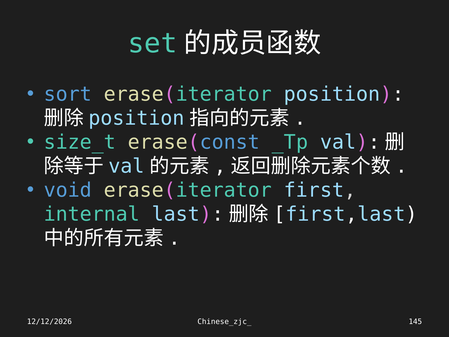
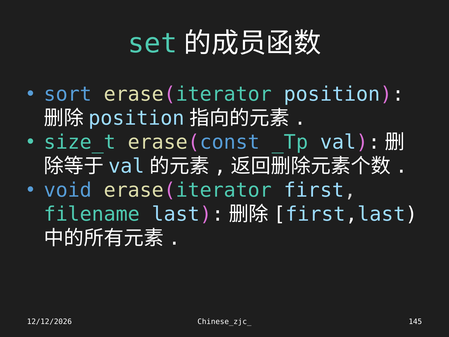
internal: internal -> filename
